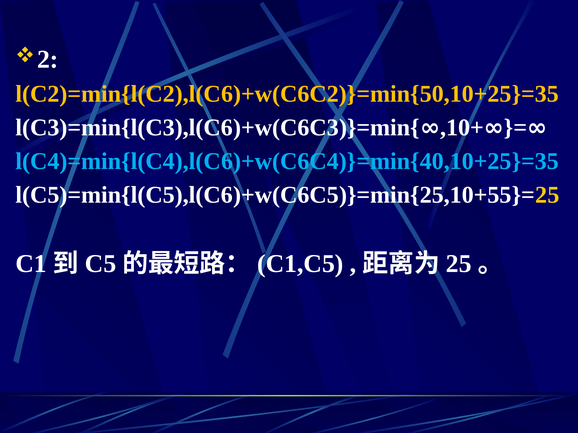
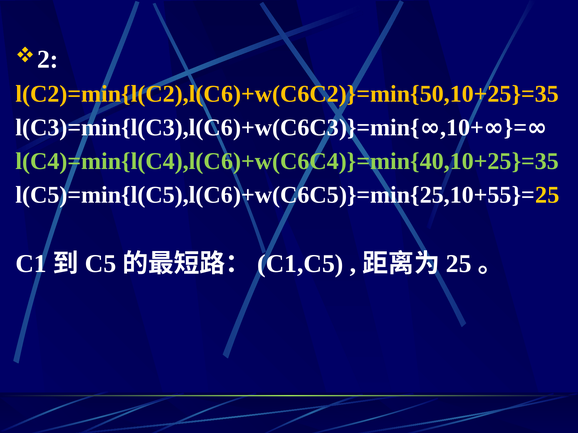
l(C4)=min{l(C4),l(C6)+w(C6C4)}=min{40,10+25}=35 colour: light blue -> light green
